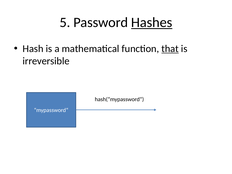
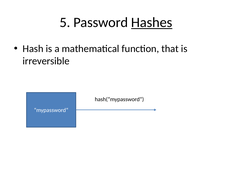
that underline: present -> none
